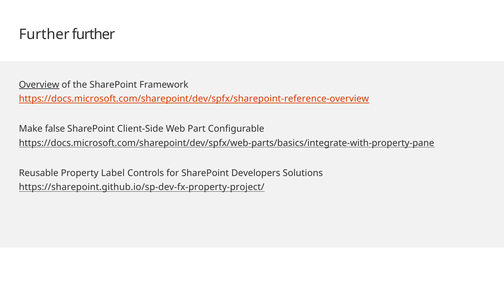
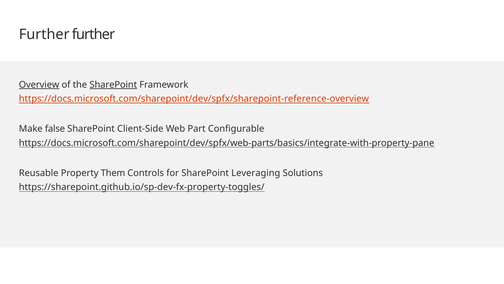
SharePoint at (113, 84) underline: none -> present
Label: Label -> Them
Developers: Developers -> Leveraging
https://sharepoint.github.io/sp-dev-fx-property-project/: https://sharepoint.github.io/sp-dev-fx-property-project/ -> https://sharepoint.github.io/sp-dev-fx-property-toggles/
